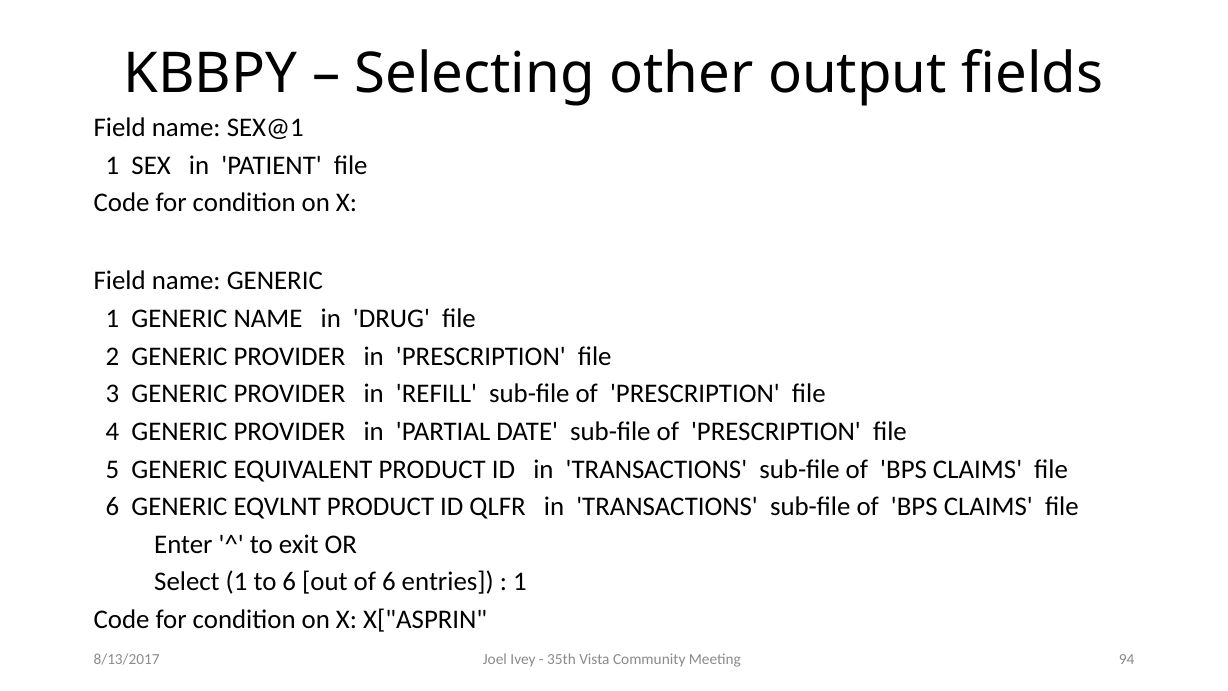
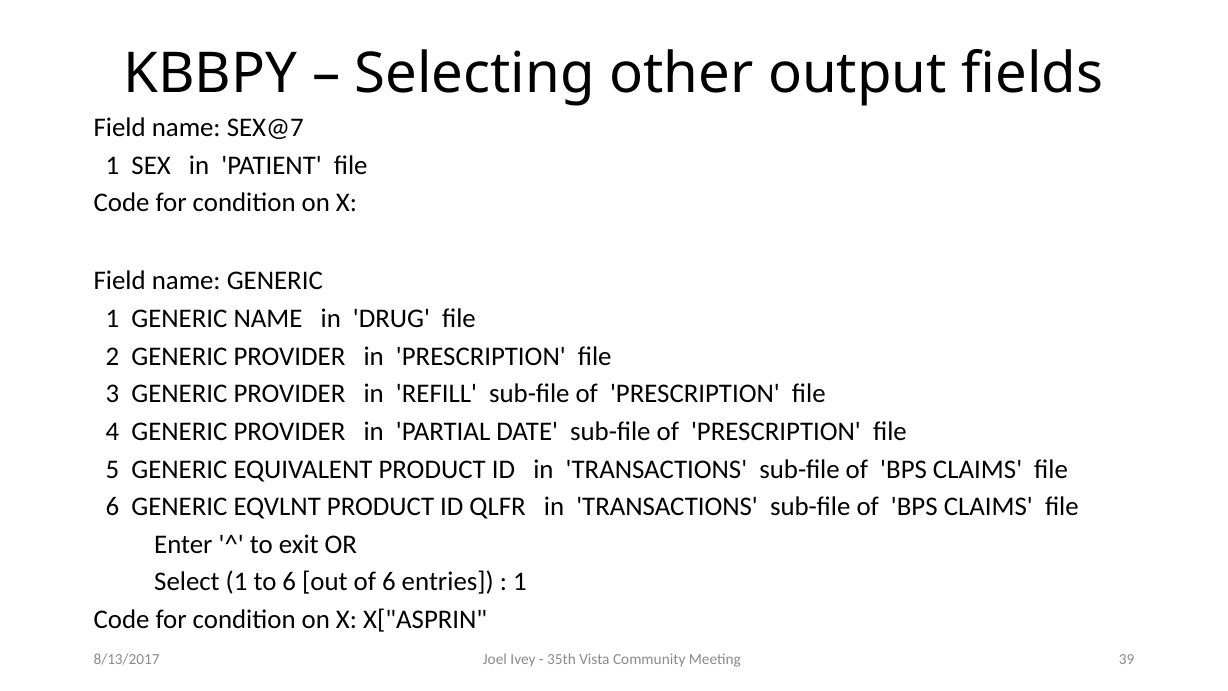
SEX@1: SEX@1 -> SEX@7
94: 94 -> 39
